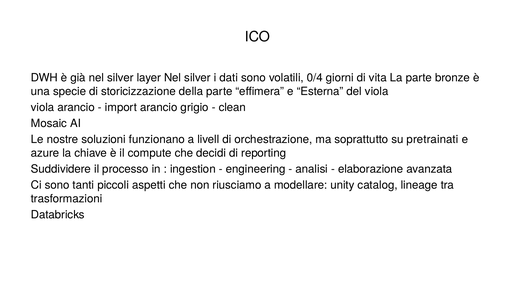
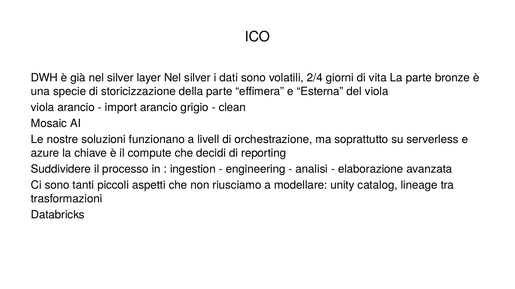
0/4: 0/4 -> 2/4
pretrainati: pretrainati -> serverless
